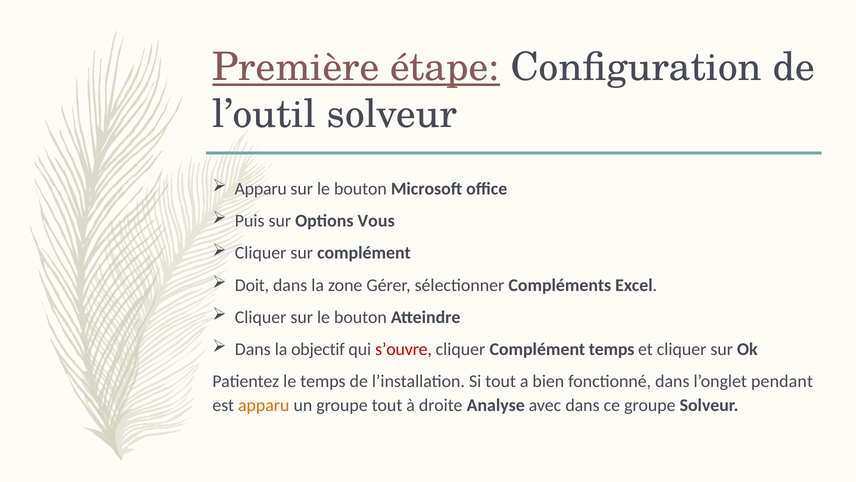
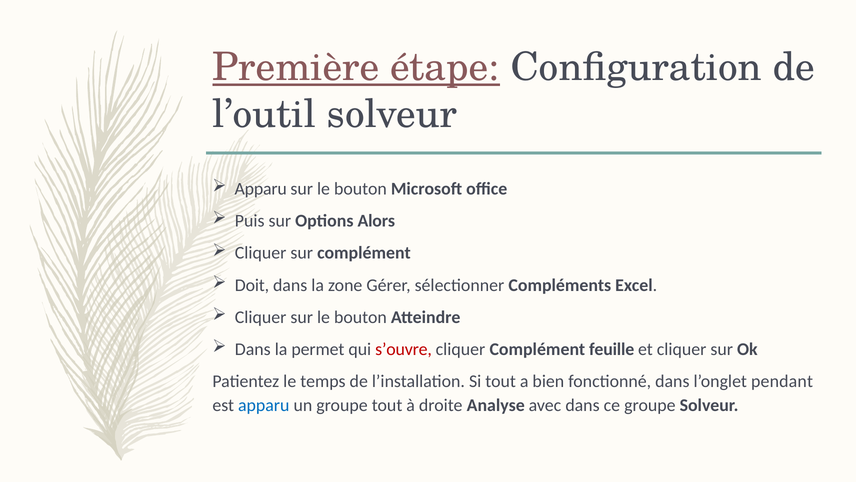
Vous: Vous -> Alors
objectif: objectif -> permet
Complément temps: temps -> feuille
apparu at (264, 405) colour: orange -> blue
